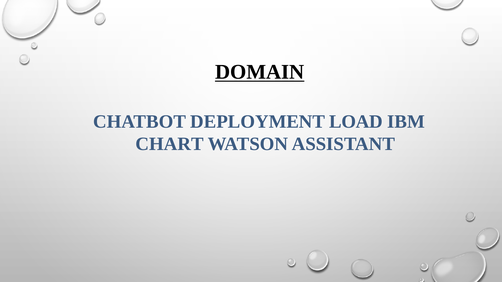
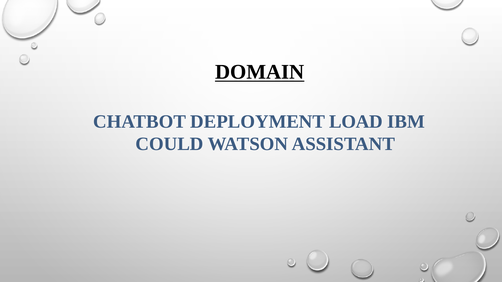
CHART: CHART -> COULD
